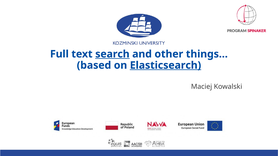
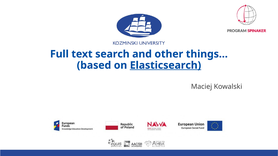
search underline: present -> none
